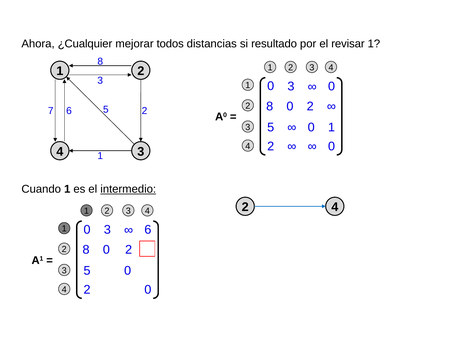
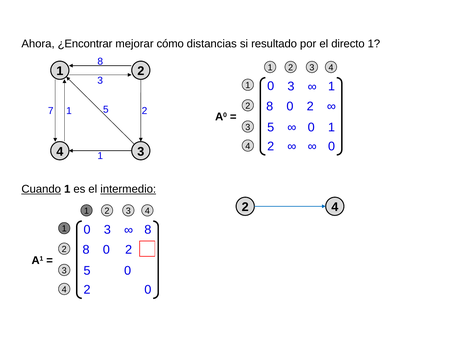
¿Cualquier: ¿Cualquier -> ¿Encontrar
todos: todos -> cómo
revisar: revisar -> directo
0 at (331, 86): 0 -> 1
7 6: 6 -> 1
Cuando underline: none -> present
6 at (148, 230): 6 -> 8
